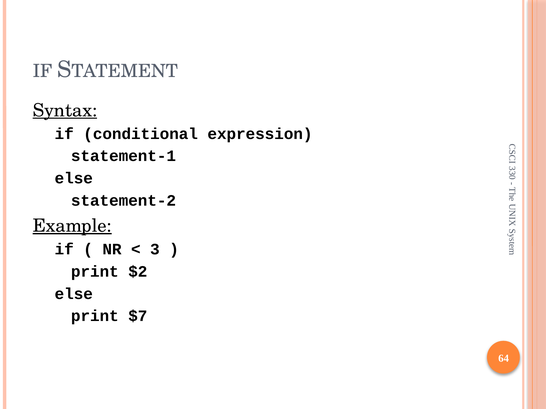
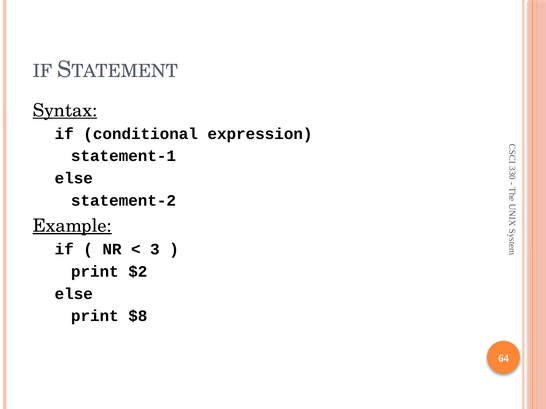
$7: $7 -> $8
